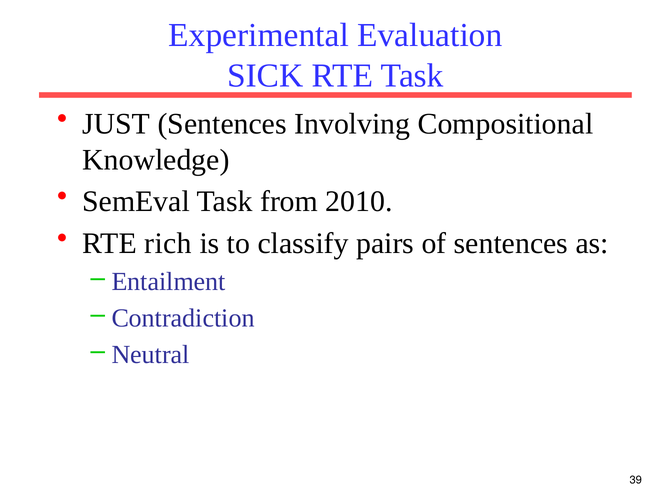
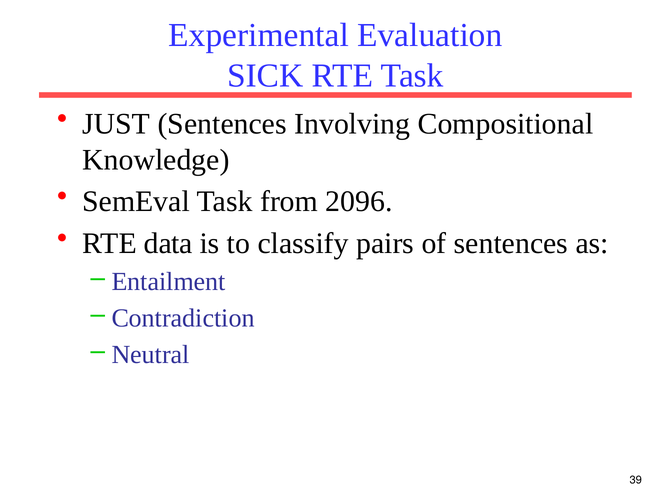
2010: 2010 -> 2096
rich: rich -> data
